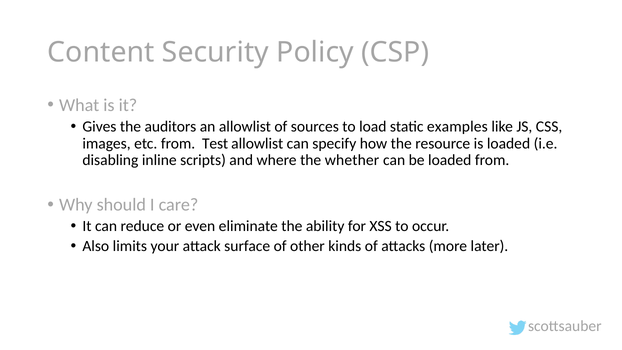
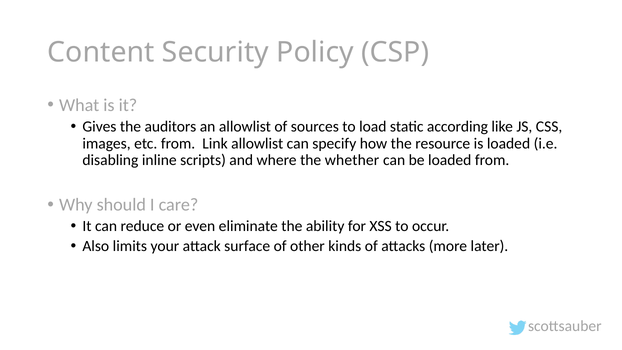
examples: examples -> according
Test: Test -> Link
